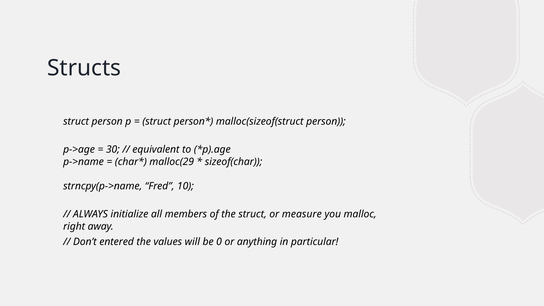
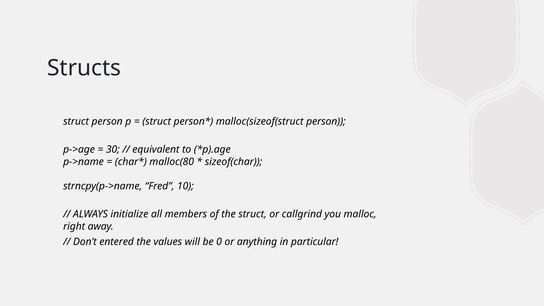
malloc(29: malloc(29 -> malloc(80
measure: measure -> callgrind
